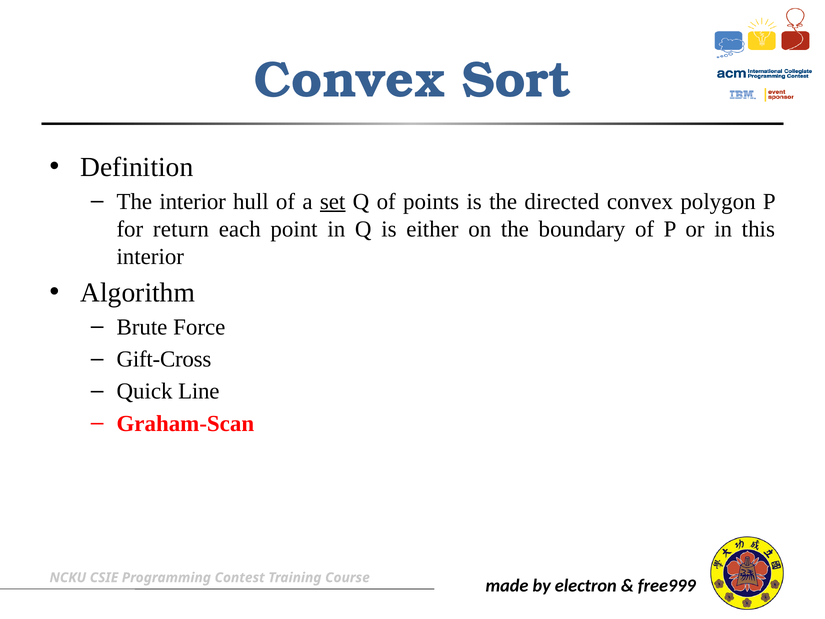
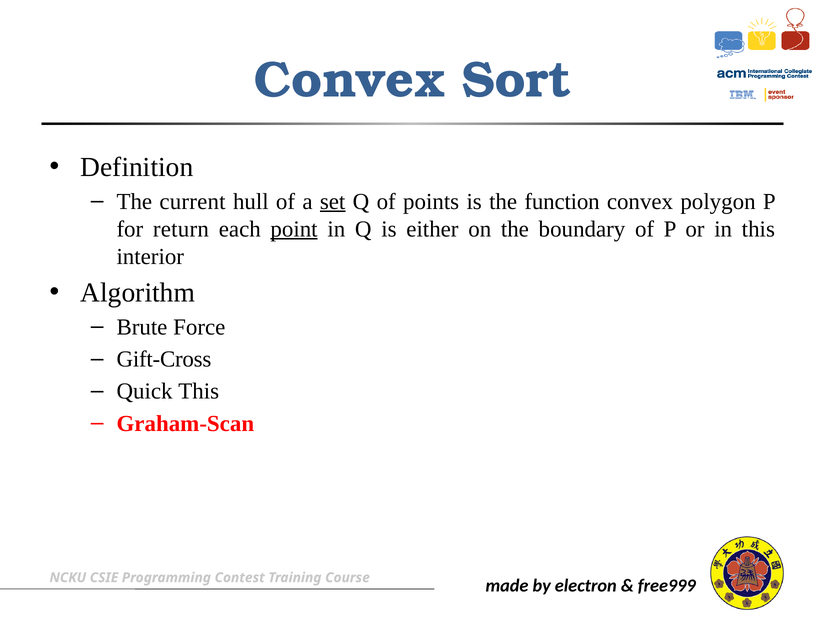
The interior: interior -> current
directed: directed -> function
point underline: none -> present
Quick Line: Line -> This
